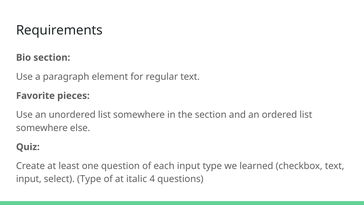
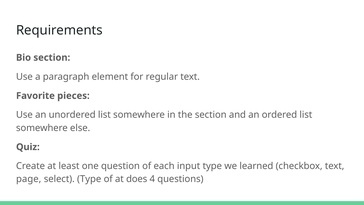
input at (29, 179): input -> page
italic: italic -> does
